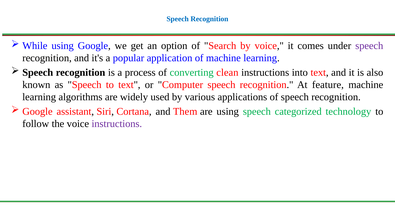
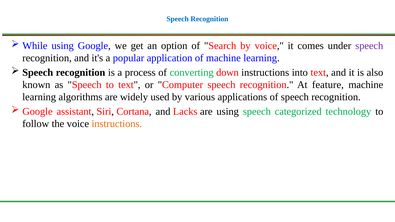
clean: clean -> down
Them: Them -> Lacks
instructions at (117, 124) colour: purple -> orange
